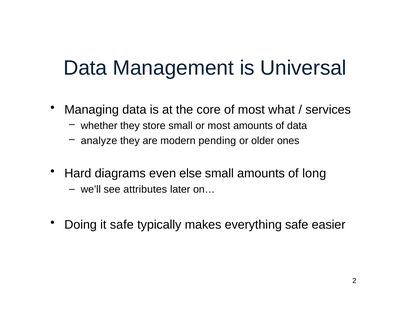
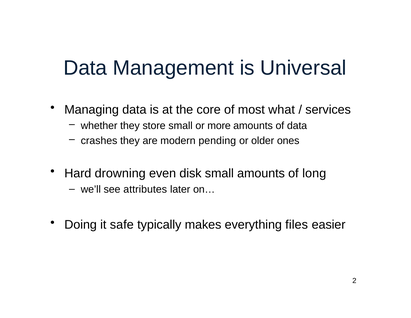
or most: most -> more
analyze: analyze -> crashes
diagrams: diagrams -> drowning
else: else -> disk
everything safe: safe -> files
